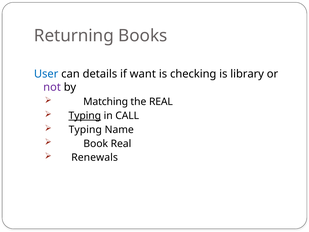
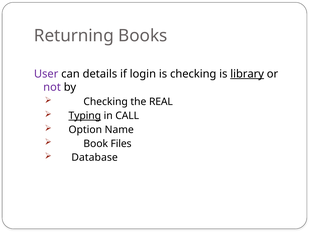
User colour: blue -> purple
want: want -> login
library underline: none -> present
Matching at (106, 102): Matching -> Checking
Typing at (85, 129): Typing -> Option
Book Real: Real -> Files
Renewals: Renewals -> Database
